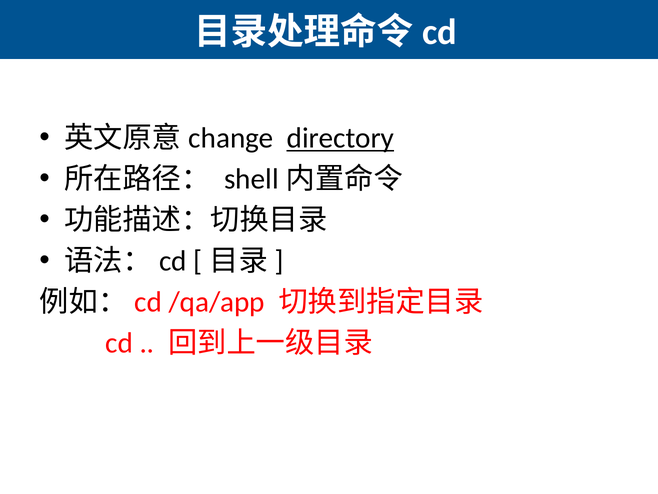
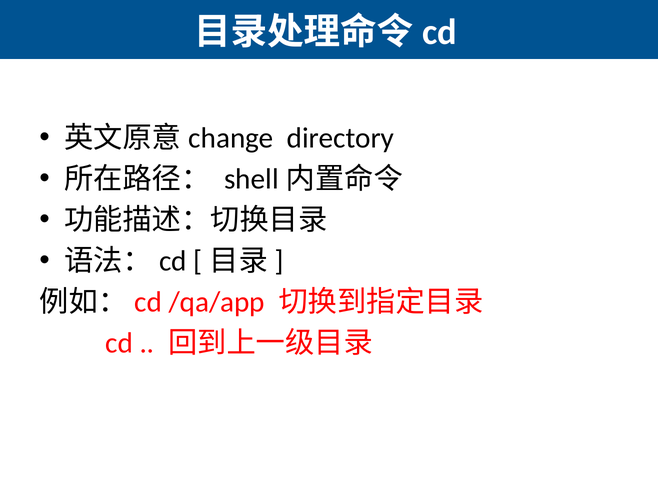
directory underline: present -> none
